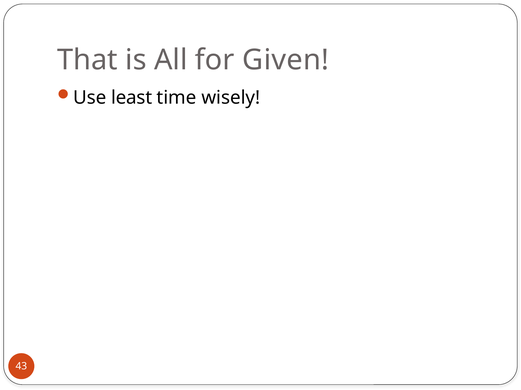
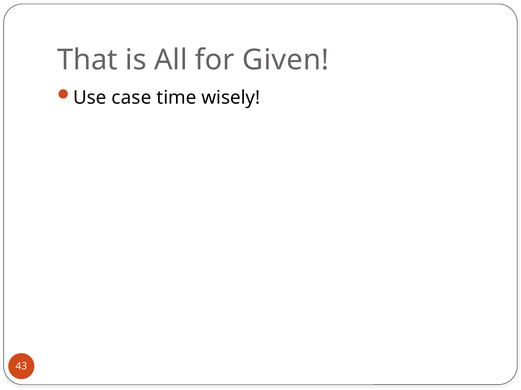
least: least -> case
